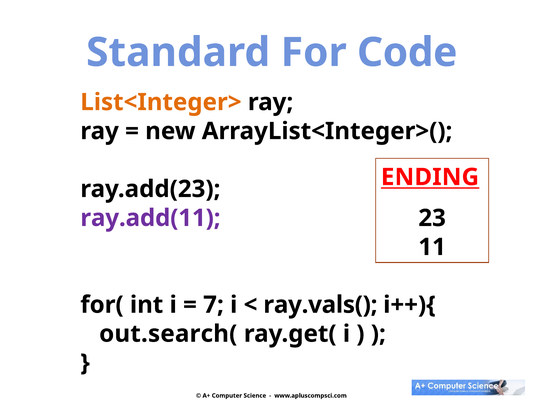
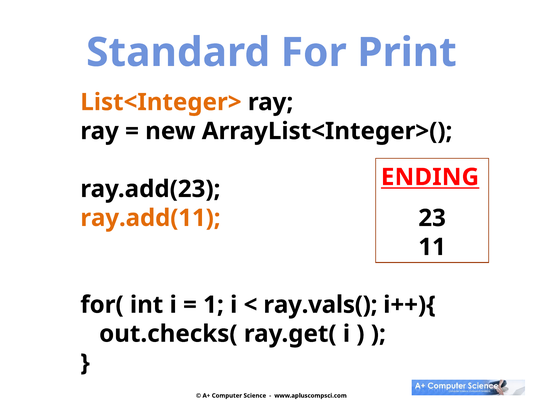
Code: Code -> Print
ray.add(11 colour: purple -> orange
7: 7 -> 1
out.search(: out.search( -> out.checks(
